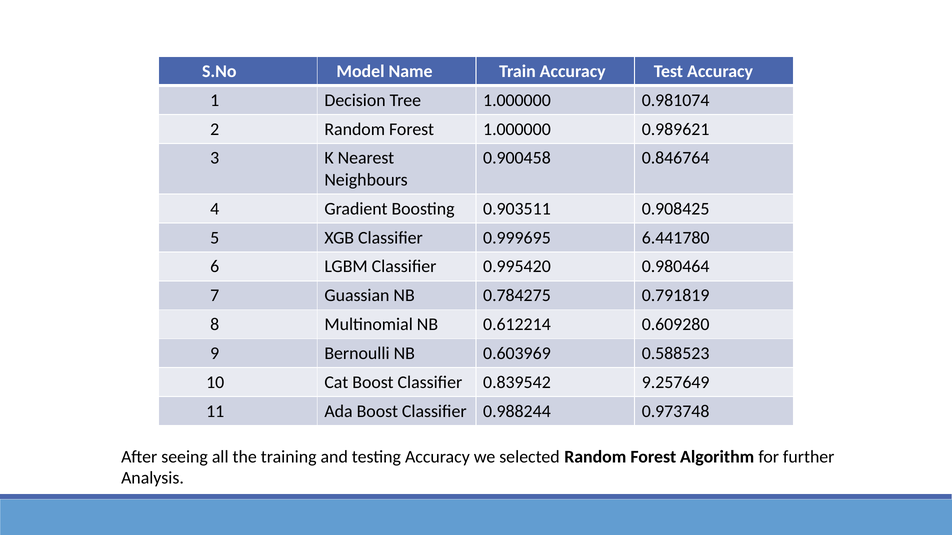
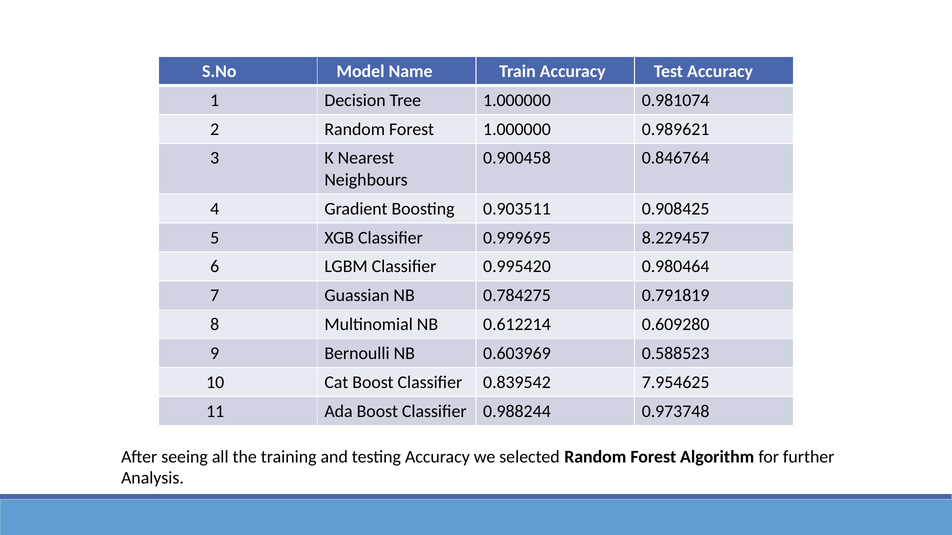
6.441780: 6.441780 -> 8.229457
9.257649: 9.257649 -> 7.954625
